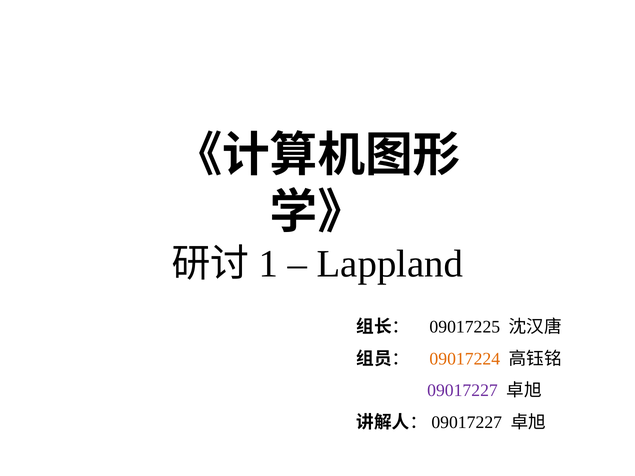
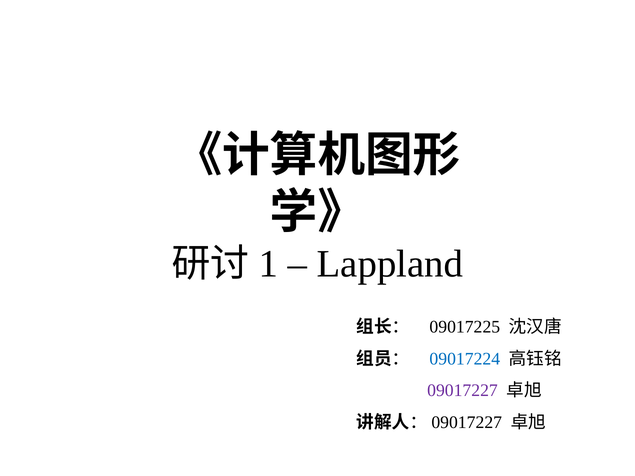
09017224 colour: orange -> blue
